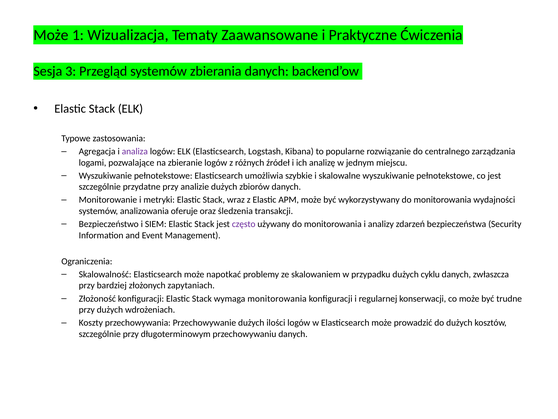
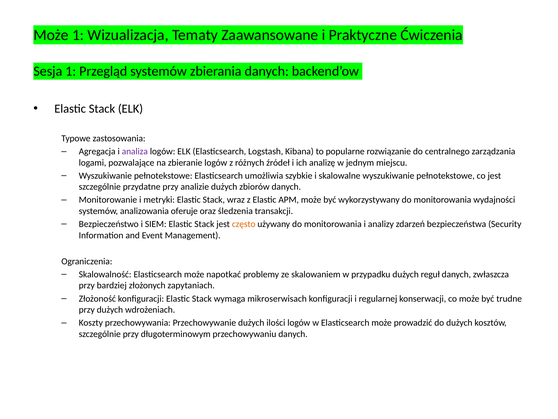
Sesja 3: 3 -> 1
często colour: purple -> orange
cyklu: cyklu -> reguł
wymaga monitorowania: monitorowania -> mikroserwisach
